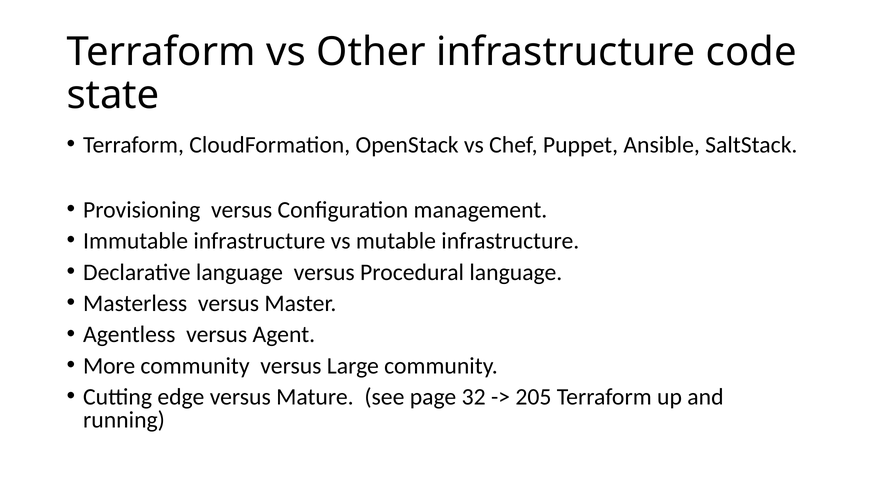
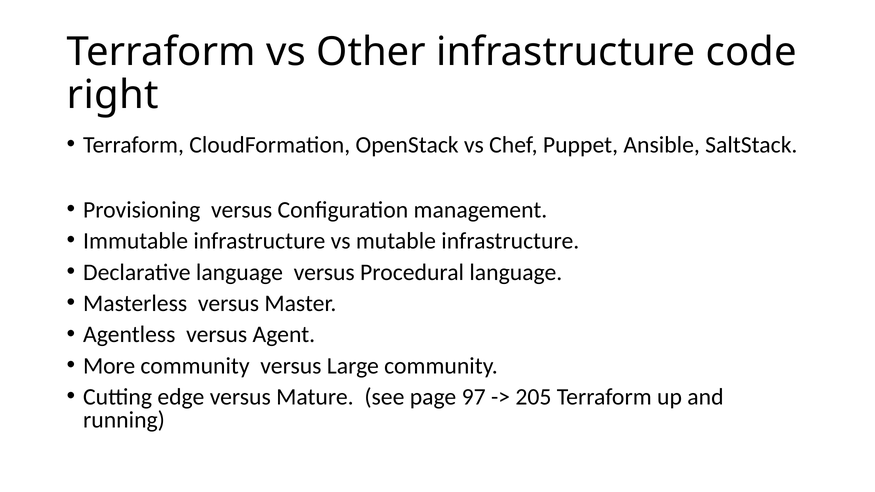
state: state -> right
32: 32 -> 97
